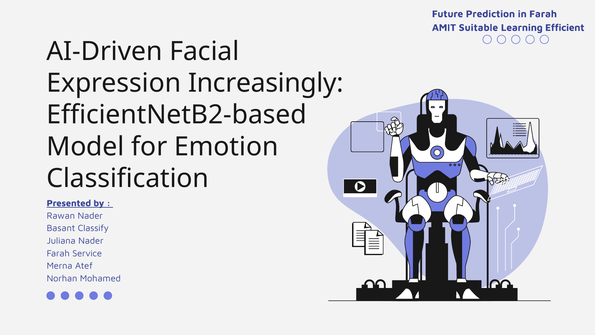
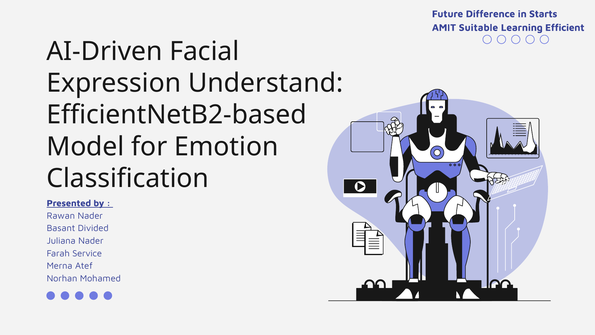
Prediction: Prediction -> Difference
in Farah: Farah -> Starts
Increasingly: Increasingly -> Understand
Classify: Classify -> Divided
